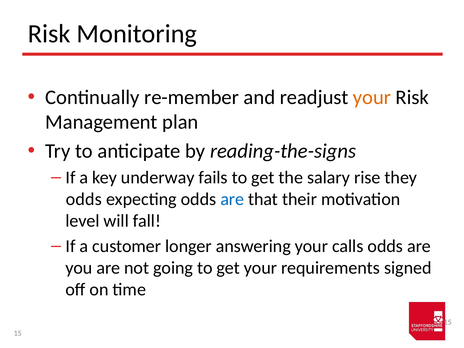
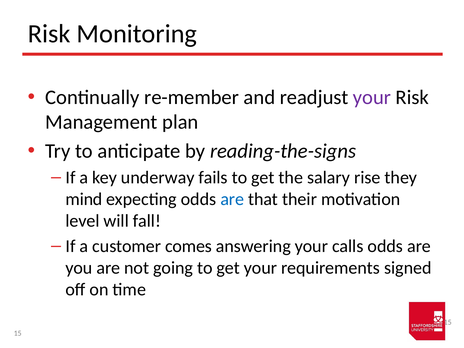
your at (372, 97) colour: orange -> purple
odds at (84, 199): odds -> mind
longer: longer -> comes
